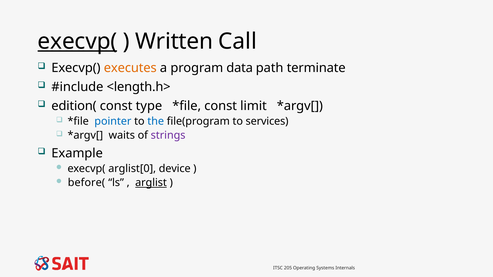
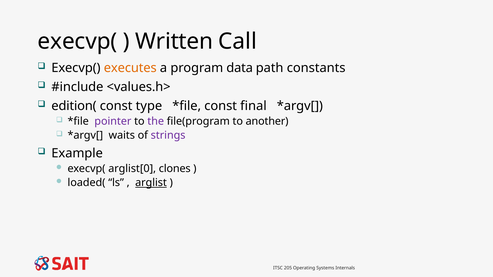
execvp( at (77, 41) underline: present -> none
terminate: terminate -> constants
<length.h>: <length.h> -> <values.h>
limit: limit -> final
pointer colour: blue -> purple
the colour: blue -> purple
services: services -> another
device: device -> clones
before(: before( -> loaded(
